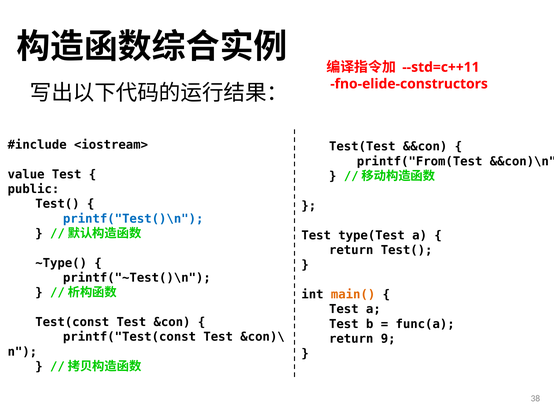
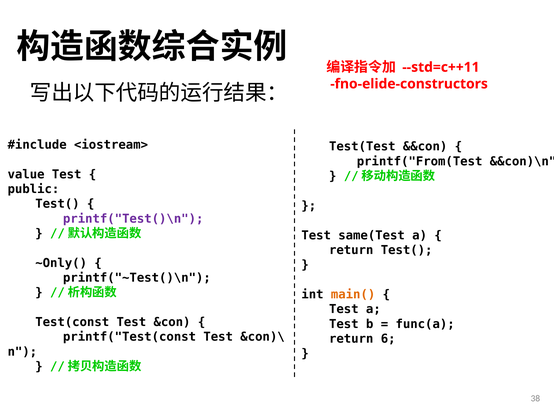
printf("Test()\n colour: blue -> purple
type(Test: type(Test -> same(Test
~Type(: ~Type( -> ~Only(
9: 9 -> 6
